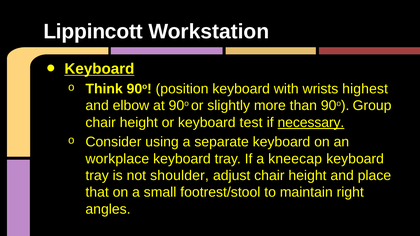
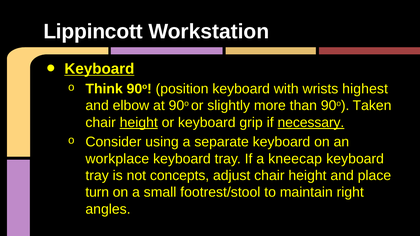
Group: Group -> Taken
height at (139, 123) underline: none -> present
test: test -> grip
shoulder: shoulder -> concepts
that: that -> turn
